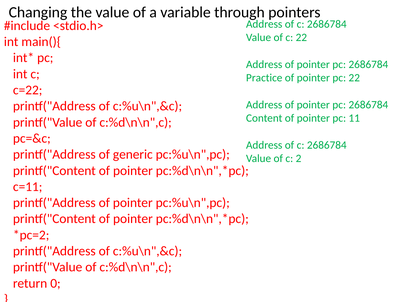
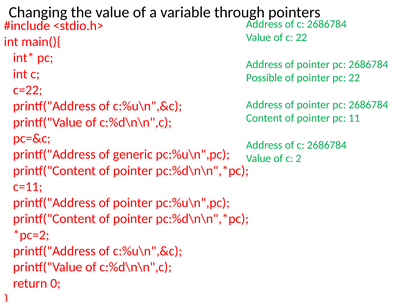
Practice: Practice -> Possible
